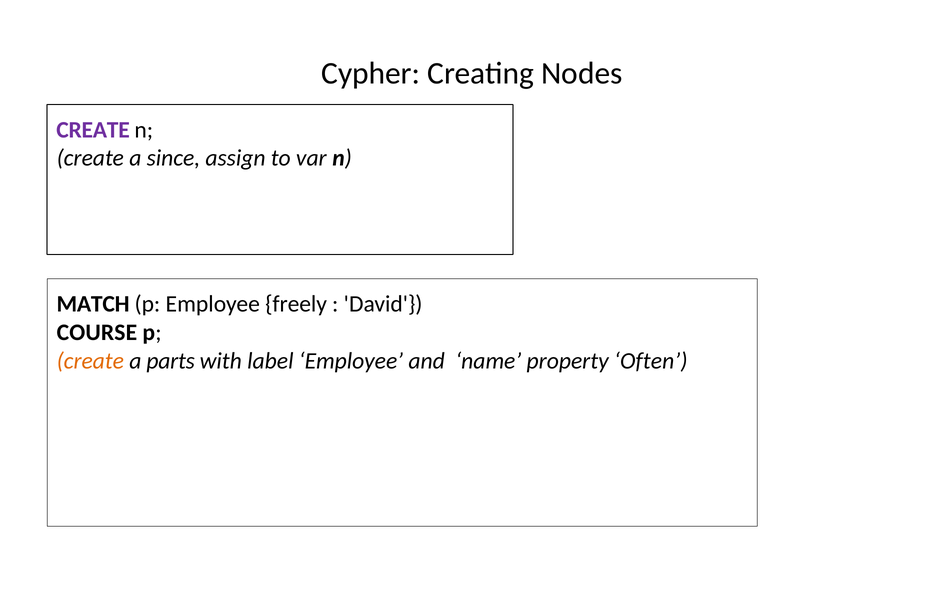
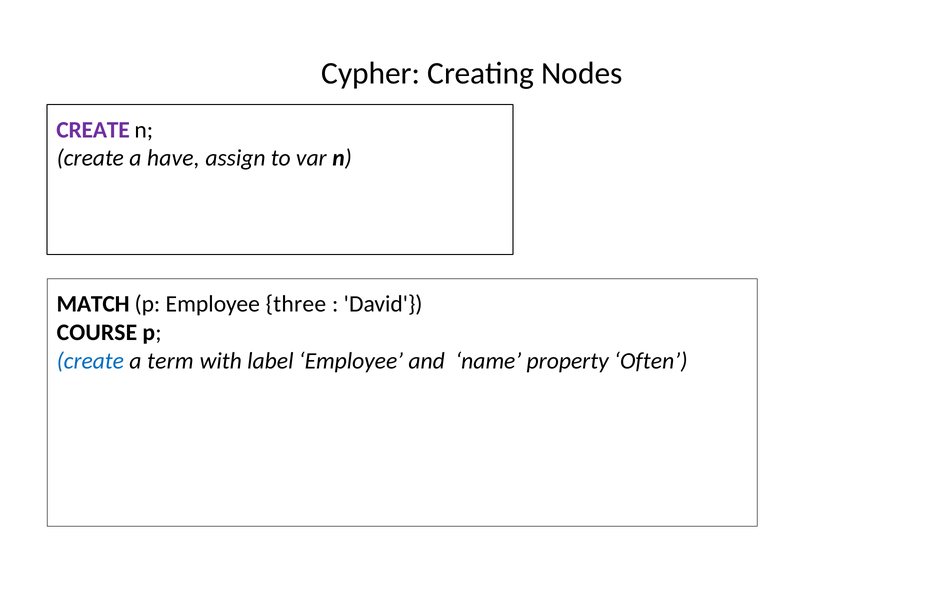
since: since -> have
freely: freely -> three
create at (90, 361) colour: orange -> blue
parts: parts -> term
